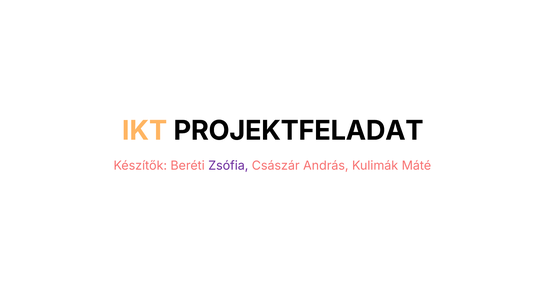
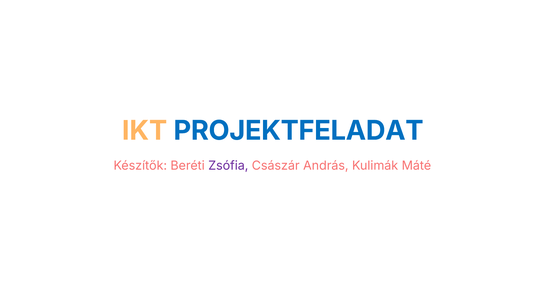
PROJEKTFELADAT colour: black -> blue
